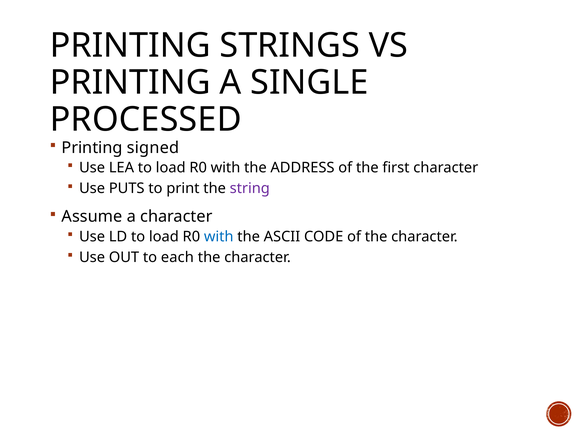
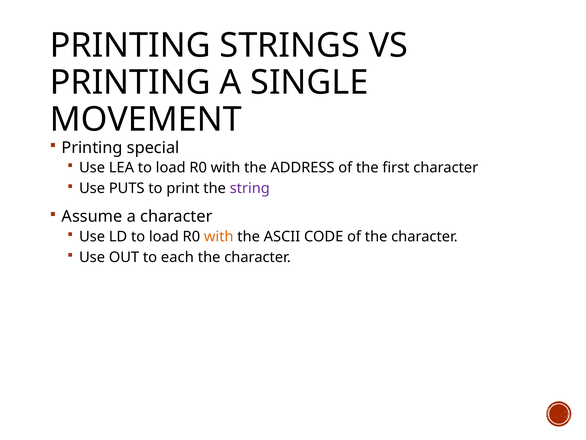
PROCESSED: PROCESSED -> MOVEMENT
signed: signed -> special
with at (219, 236) colour: blue -> orange
